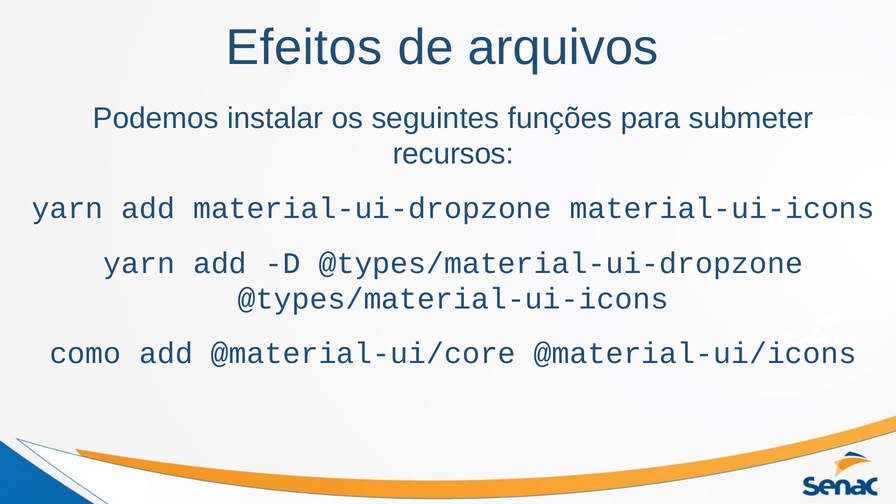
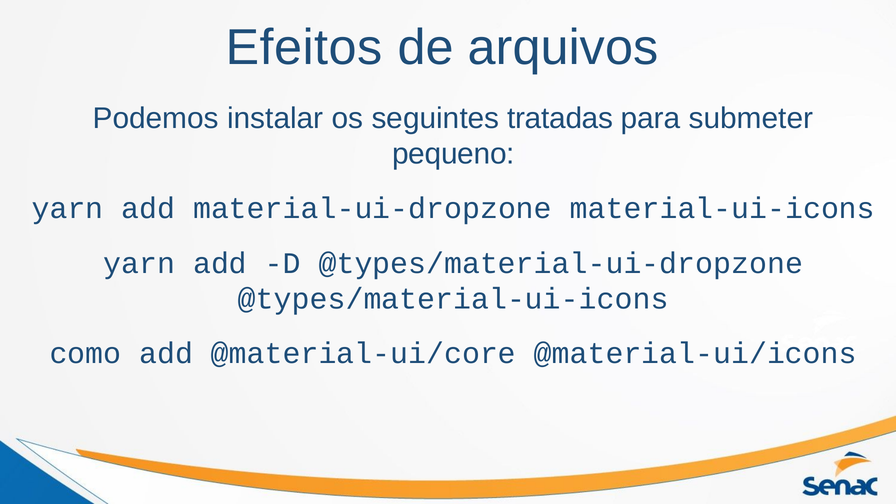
funções: funções -> tratadas
recursos: recursos -> pequeno
